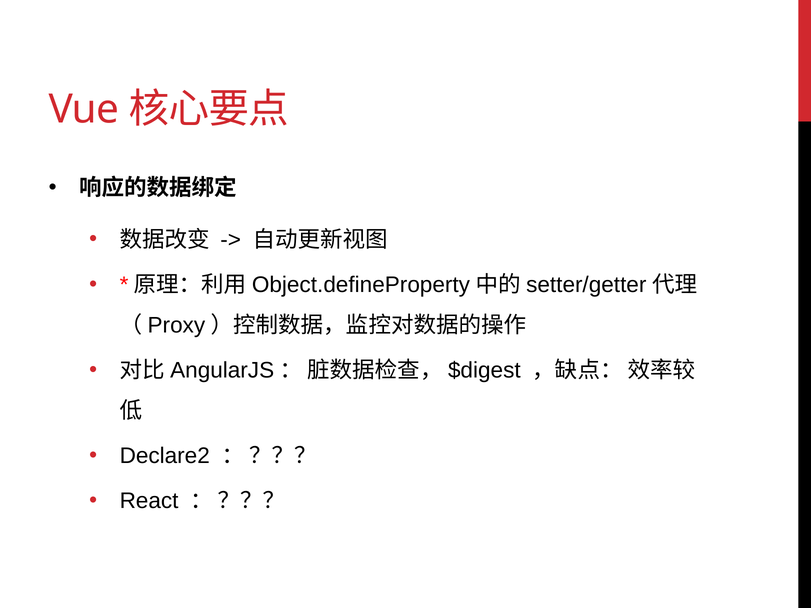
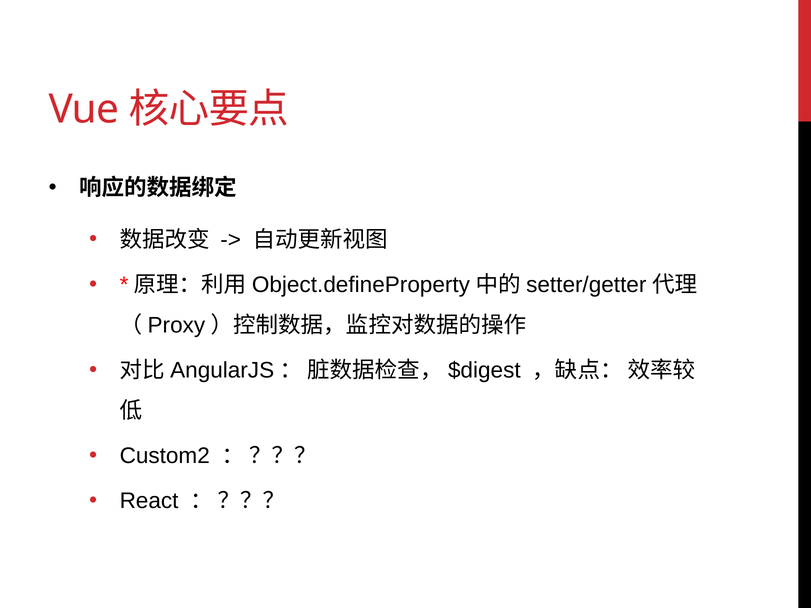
Declare2: Declare2 -> Custom2
